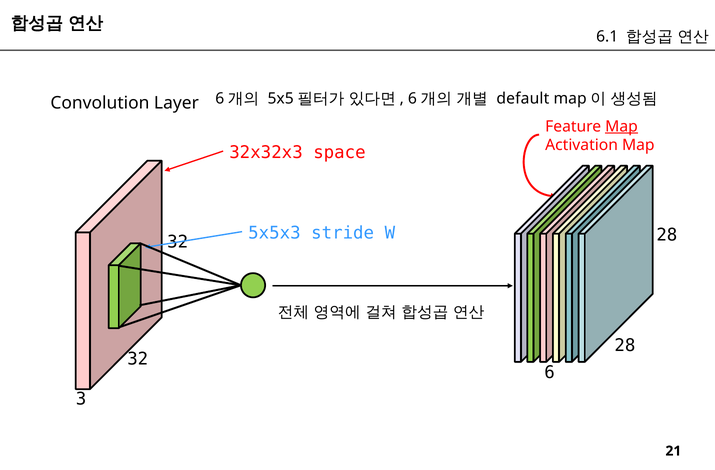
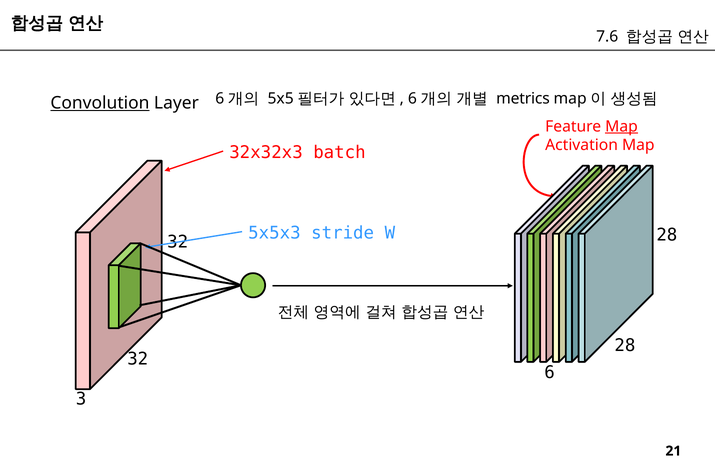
6.1: 6.1 -> 7.6
default: default -> metrics
Convolution underline: none -> present
space: space -> batch
